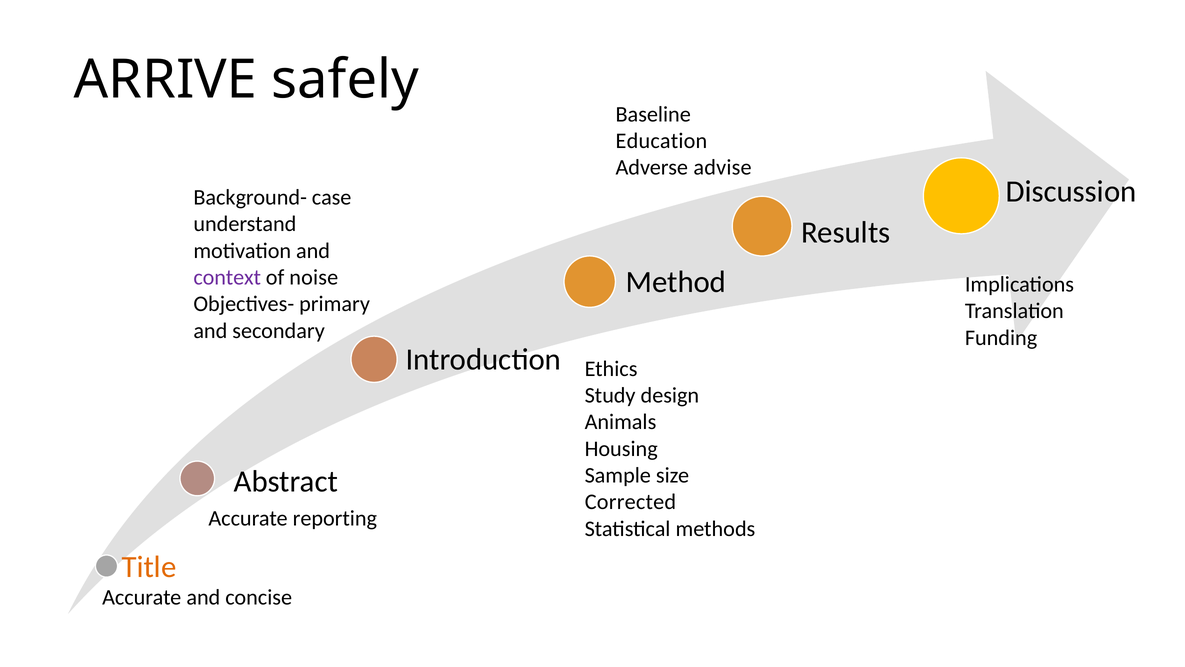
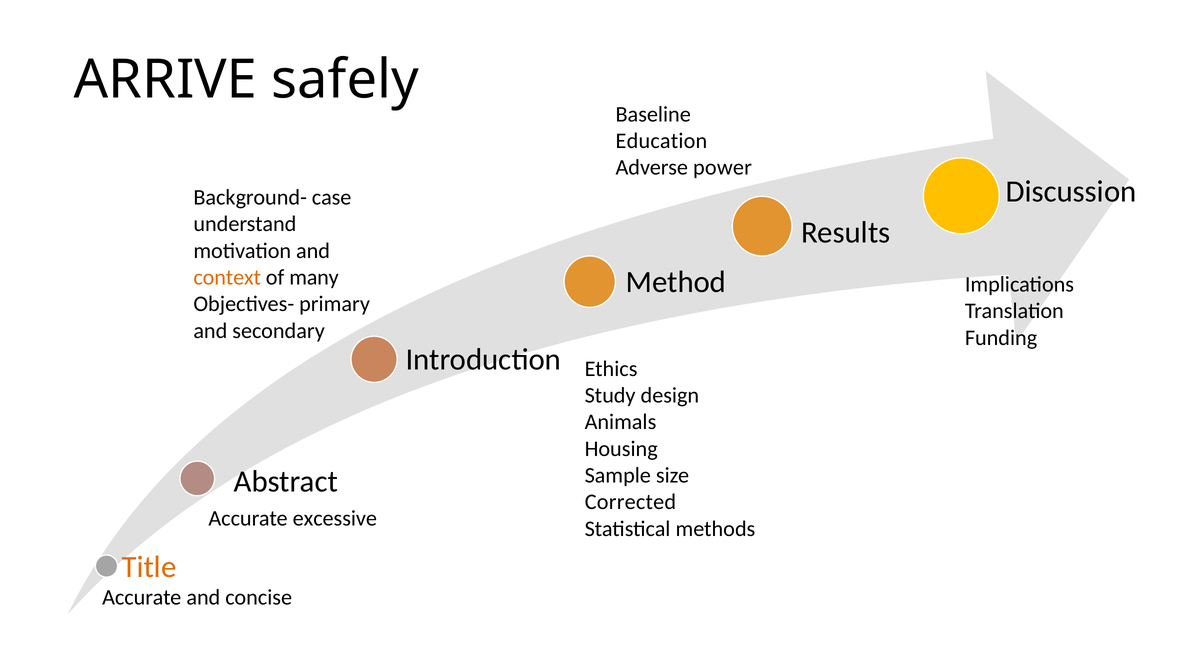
advise: advise -> power
context colour: purple -> orange
noise: noise -> many
reporting: reporting -> excessive
